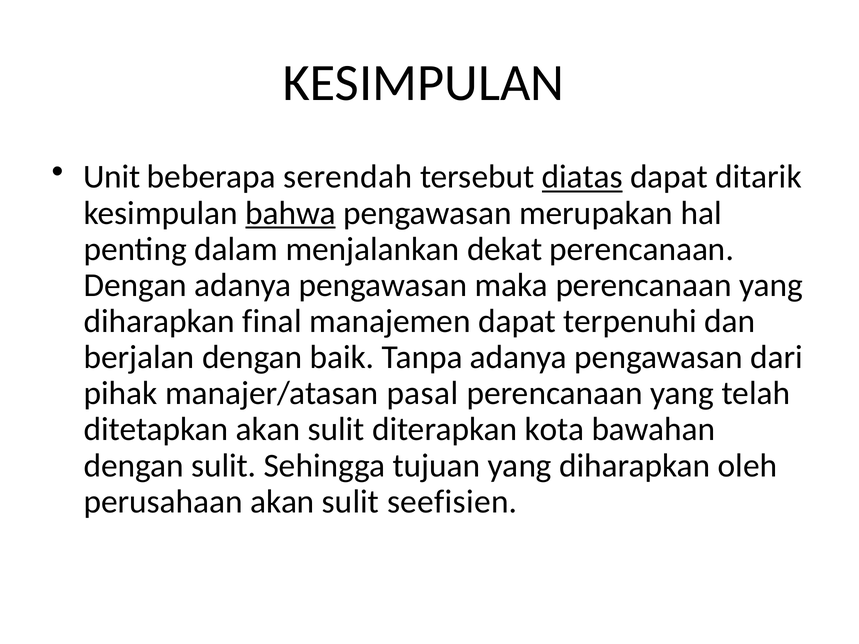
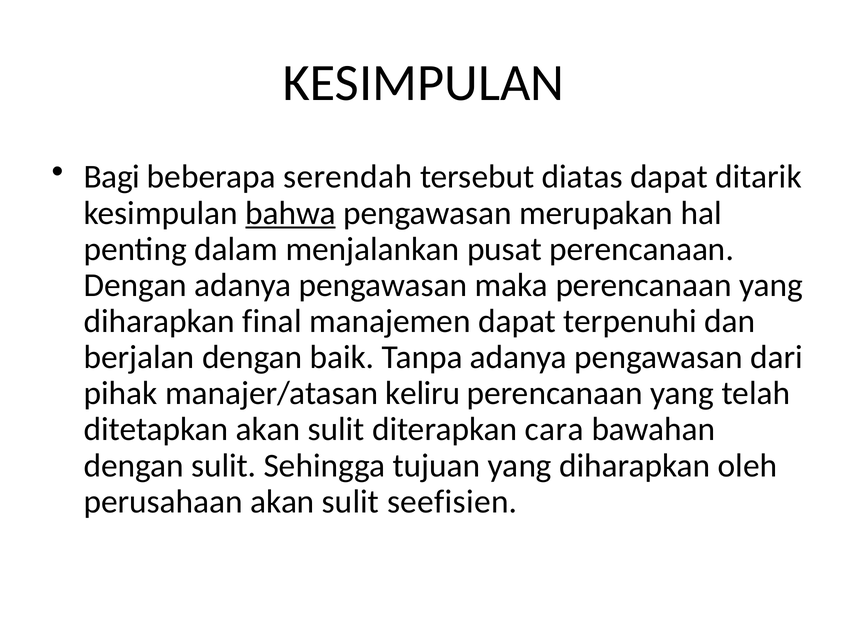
Unit: Unit -> Bagi
diatas underline: present -> none
dekat: dekat -> pusat
pasal: pasal -> keliru
kota: kota -> cara
